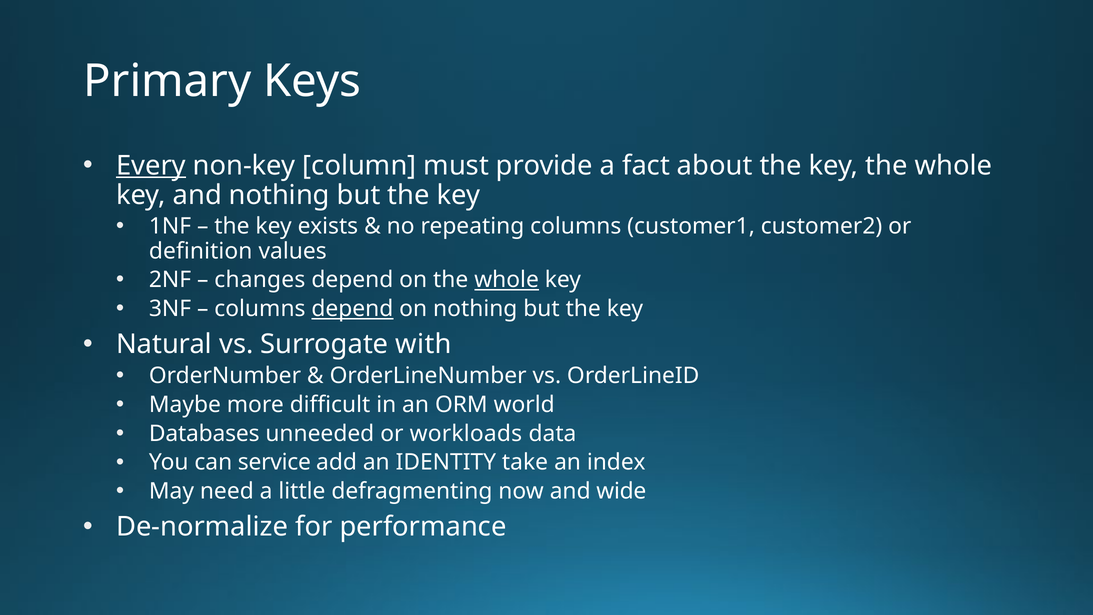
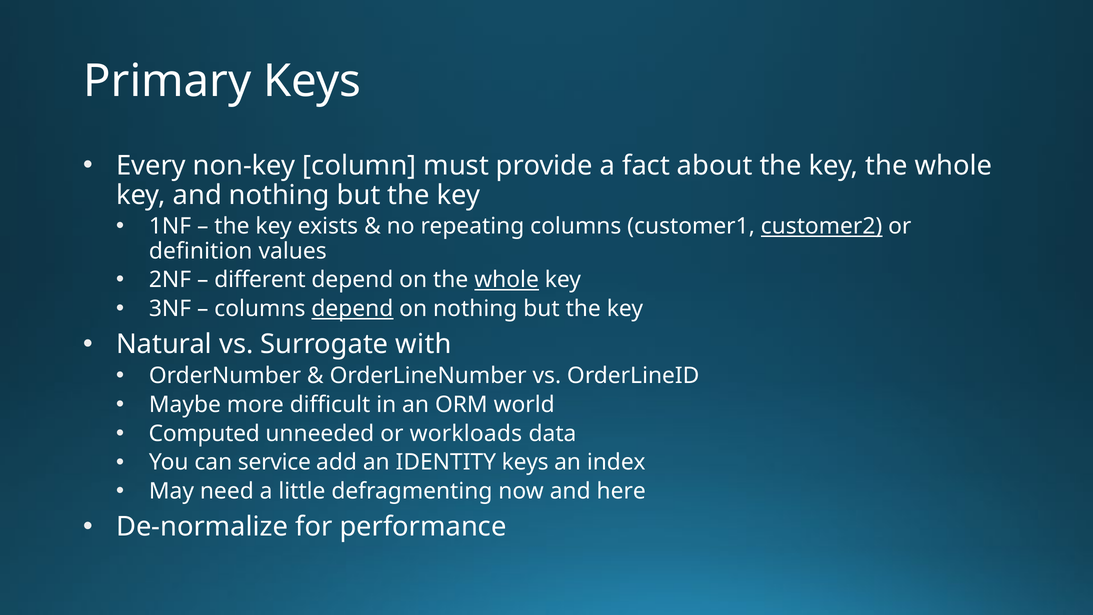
Every underline: present -> none
customer2 underline: none -> present
changes: changes -> different
Databases: Databases -> Computed
IDENTITY take: take -> keys
wide: wide -> here
